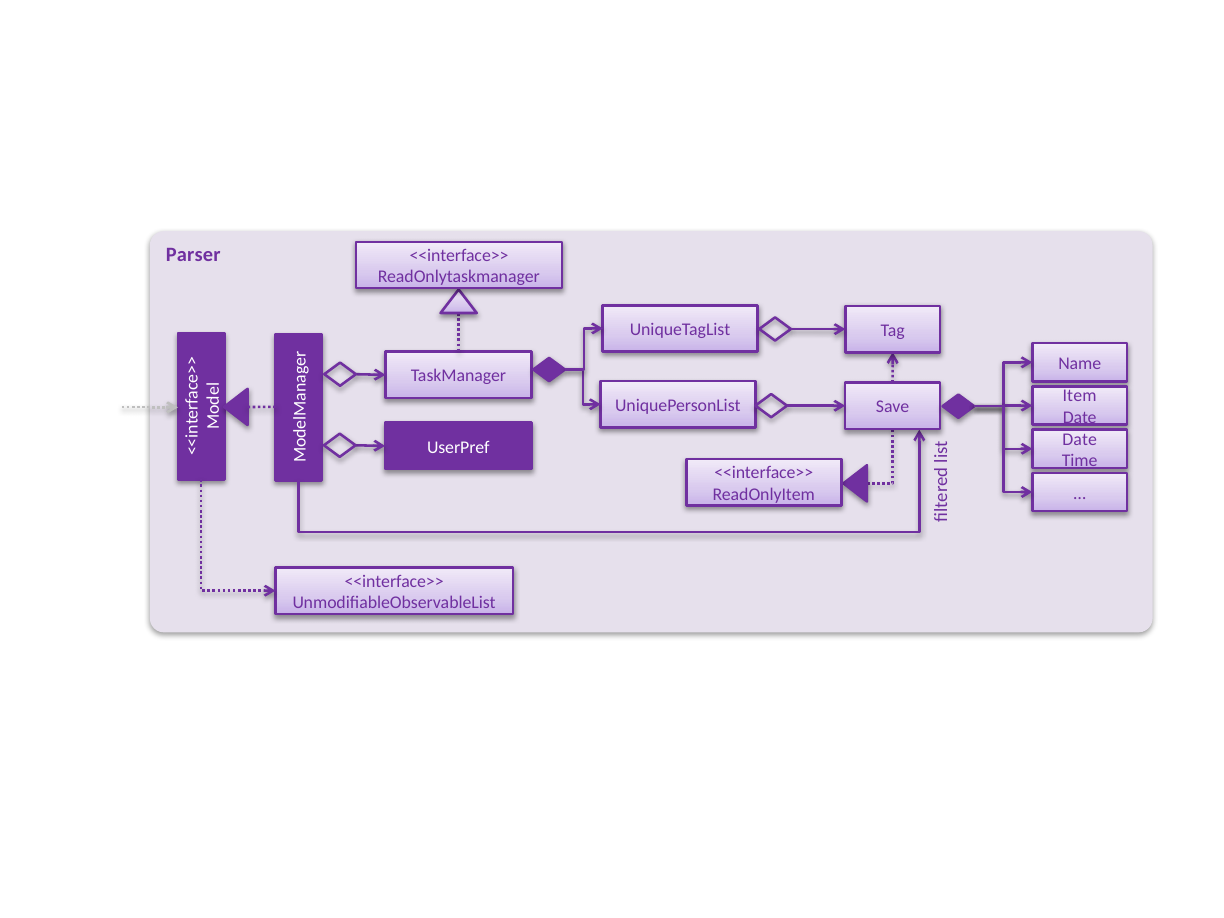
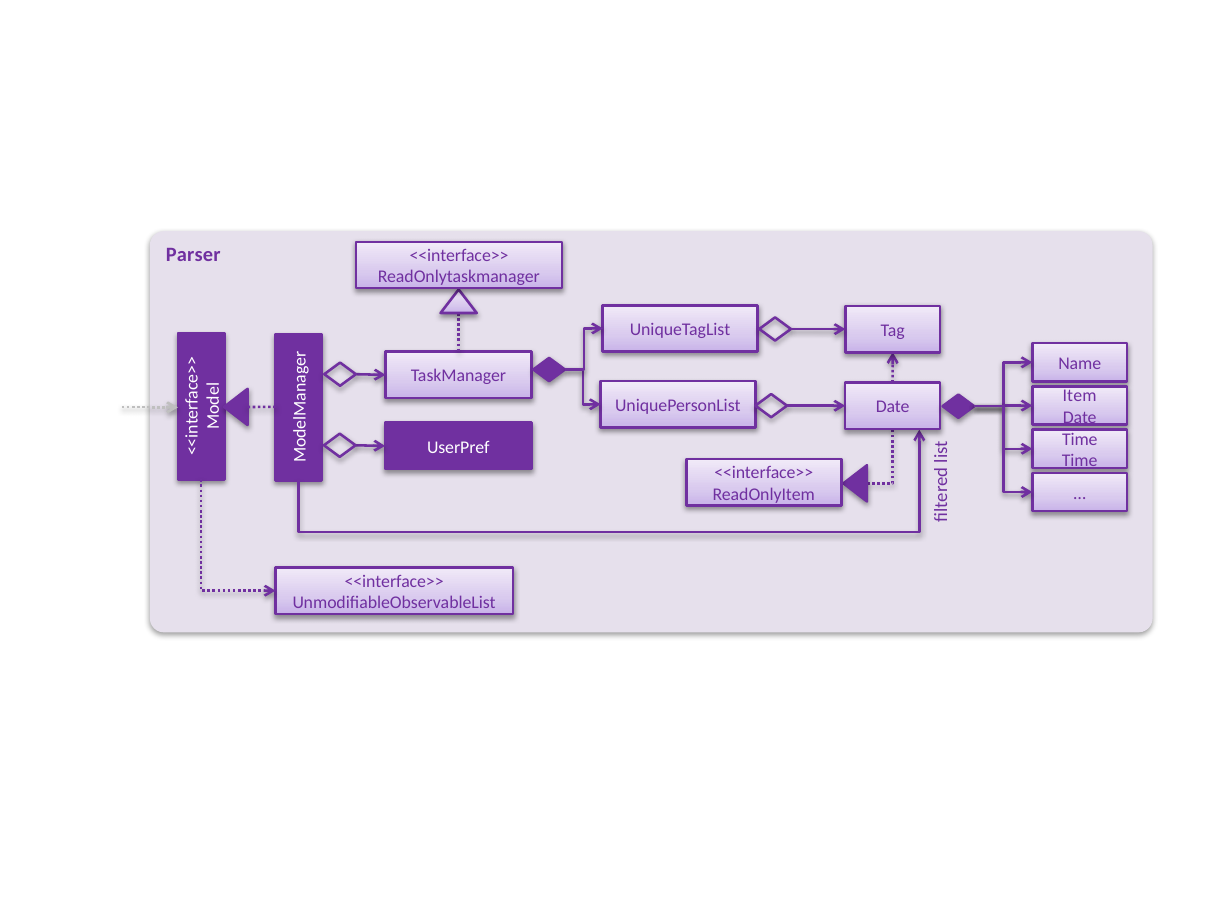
Save at (893, 407): Save -> Date
Date at (1080, 439): Date -> Time
